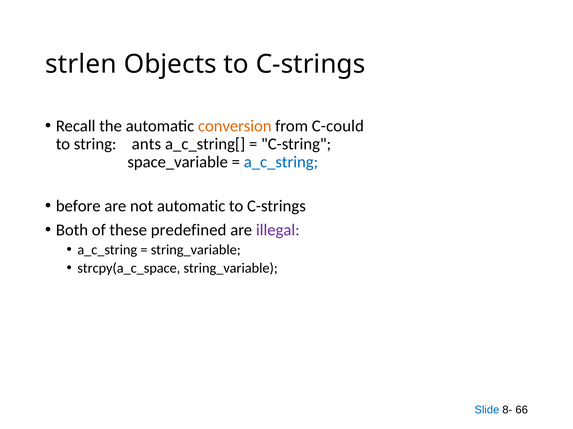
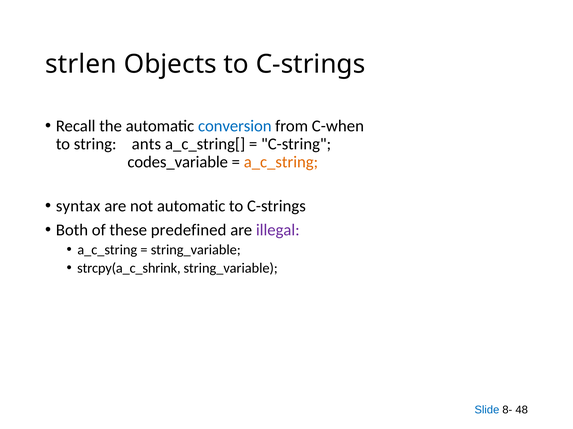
conversion colour: orange -> blue
C-could: C-could -> C-when
space_variable: space_variable -> codes_variable
a_c_string at (281, 162) colour: blue -> orange
before: before -> syntax
strcpy(a_c_space: strcpy(a_c_space -> strcpy(a_c_shrink
66: 66 -> 48
